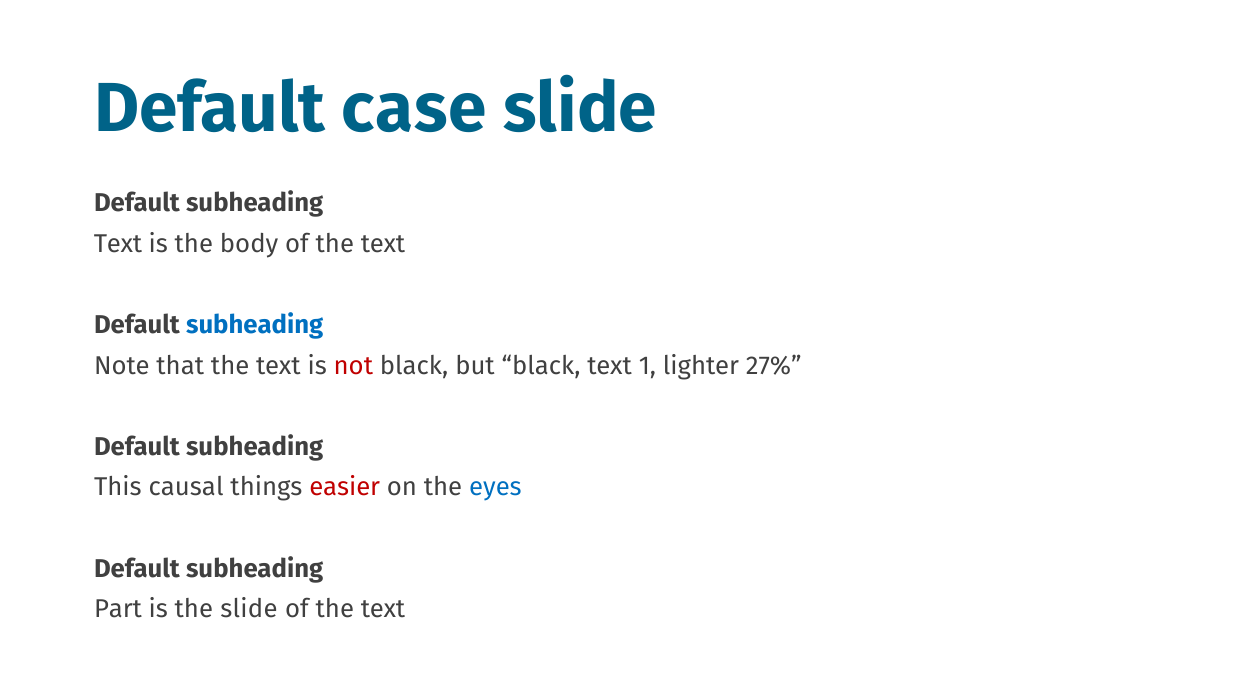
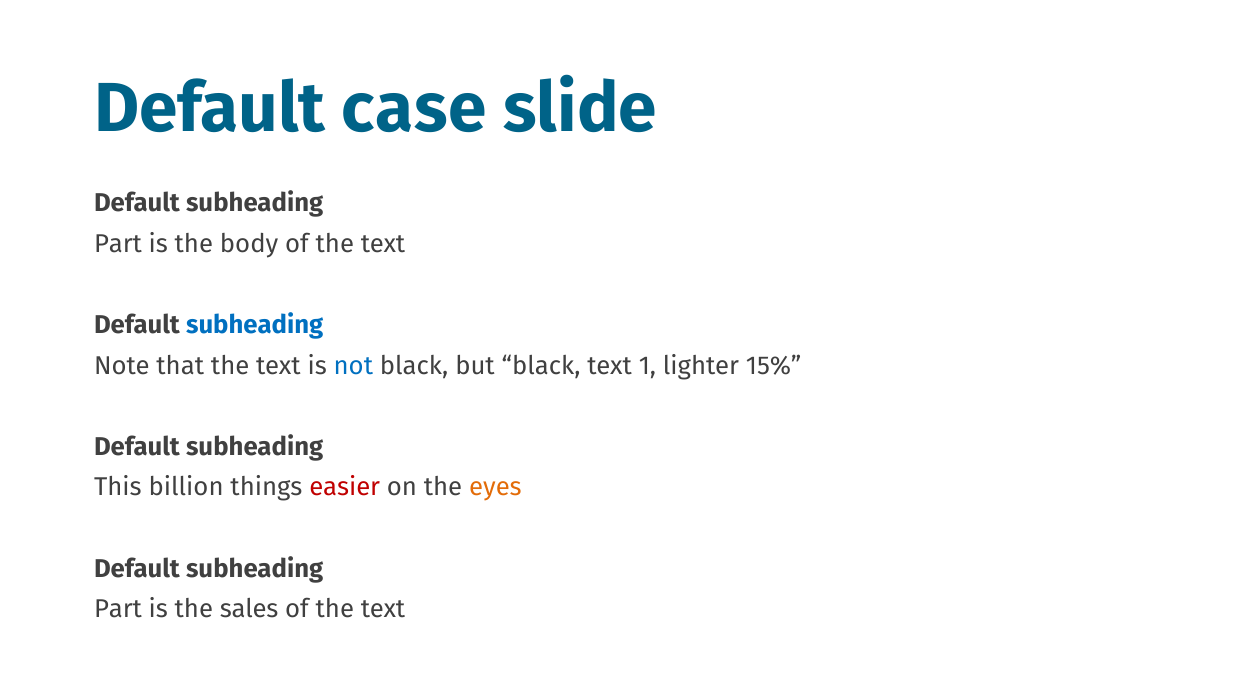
Text at (118, 244): Text -> Part
not colour: red -> blue
27%: 27% -> 15%
causal: causal -> billion
eyes colour: blue -> orange
the slide: slide -> sales
